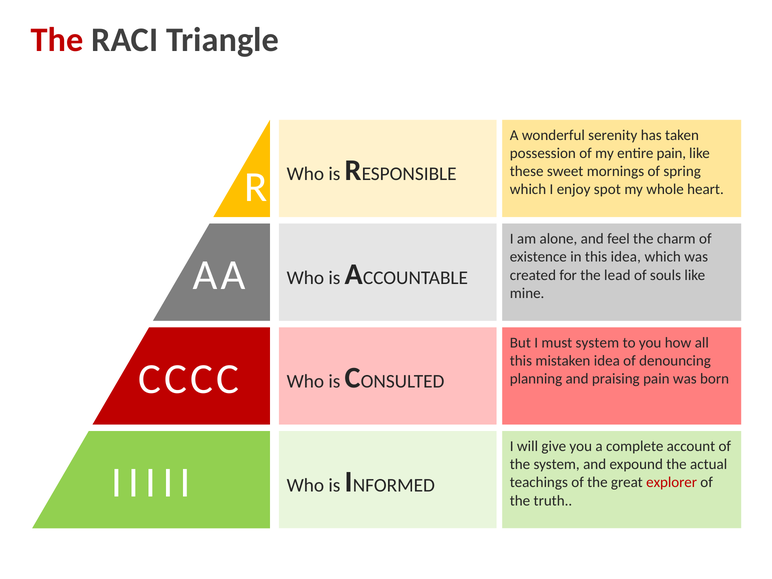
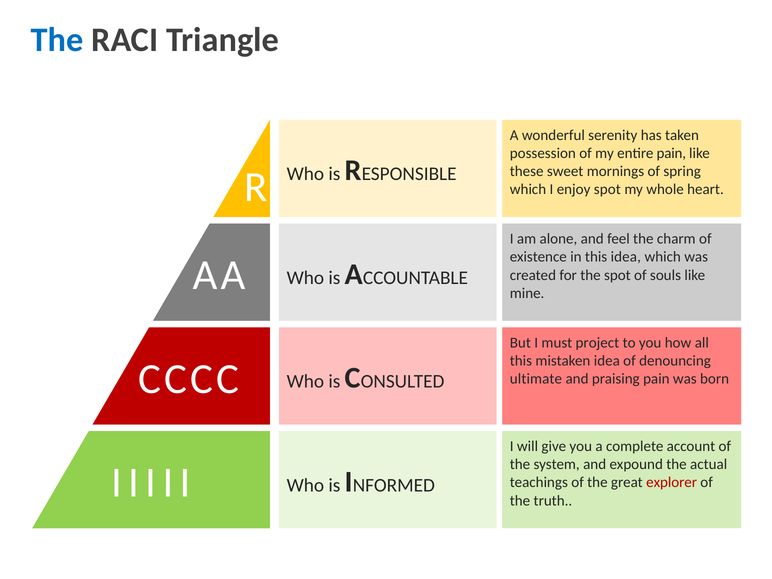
The at (57, 40) colour: red -> blue
the lead: lead -> spot
must system: system -> project
planning: planning -> ultimate
